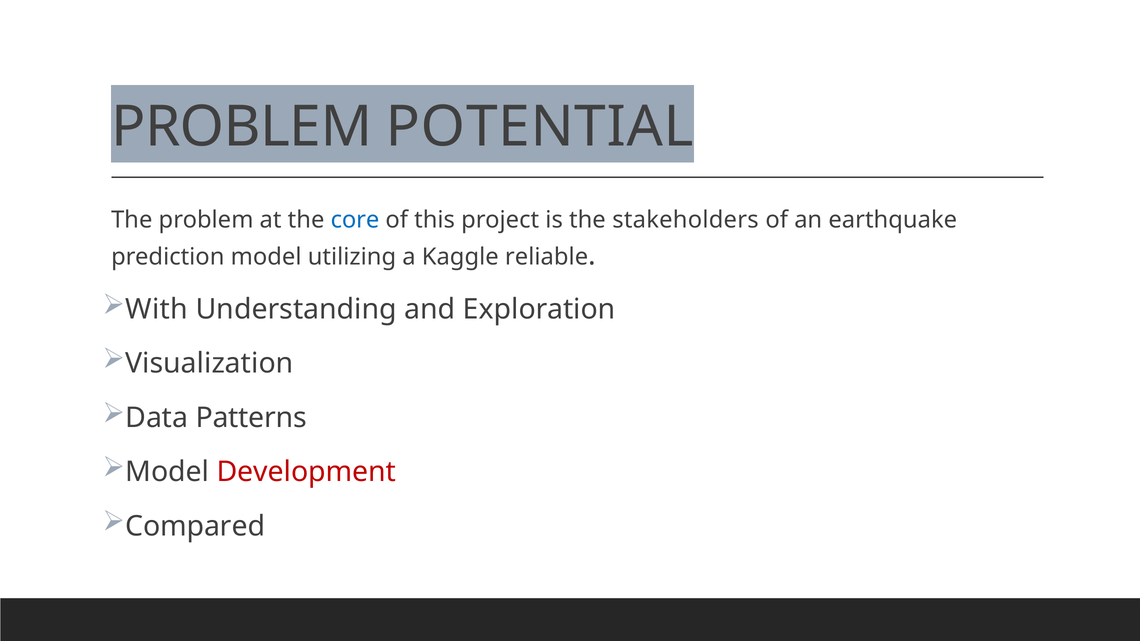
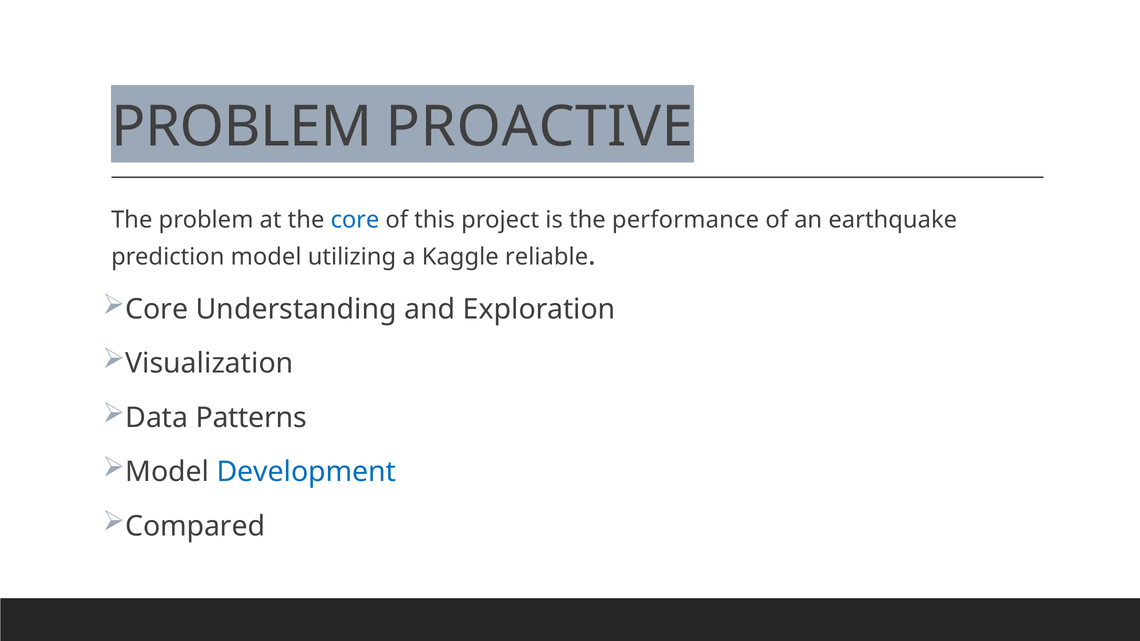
POTENTIAL: POTENTIAL -> PROACTIVE
stakeholders: stakeholders -> performance
With at (157, 309): With -> Core
Development colour: red -> blue
